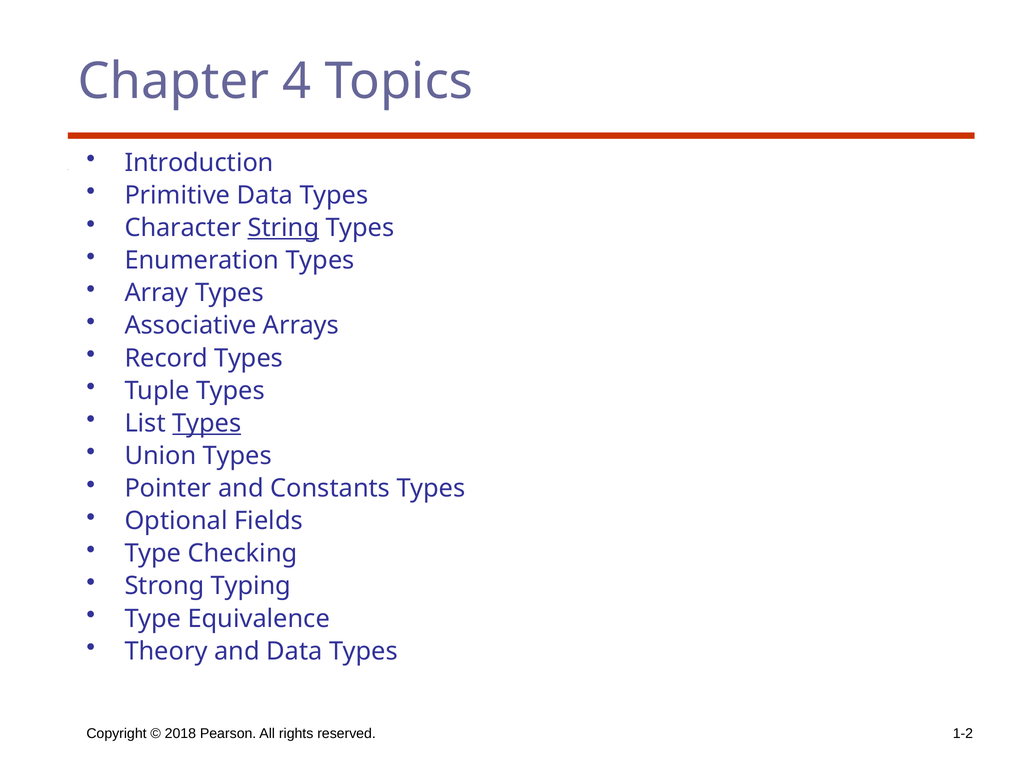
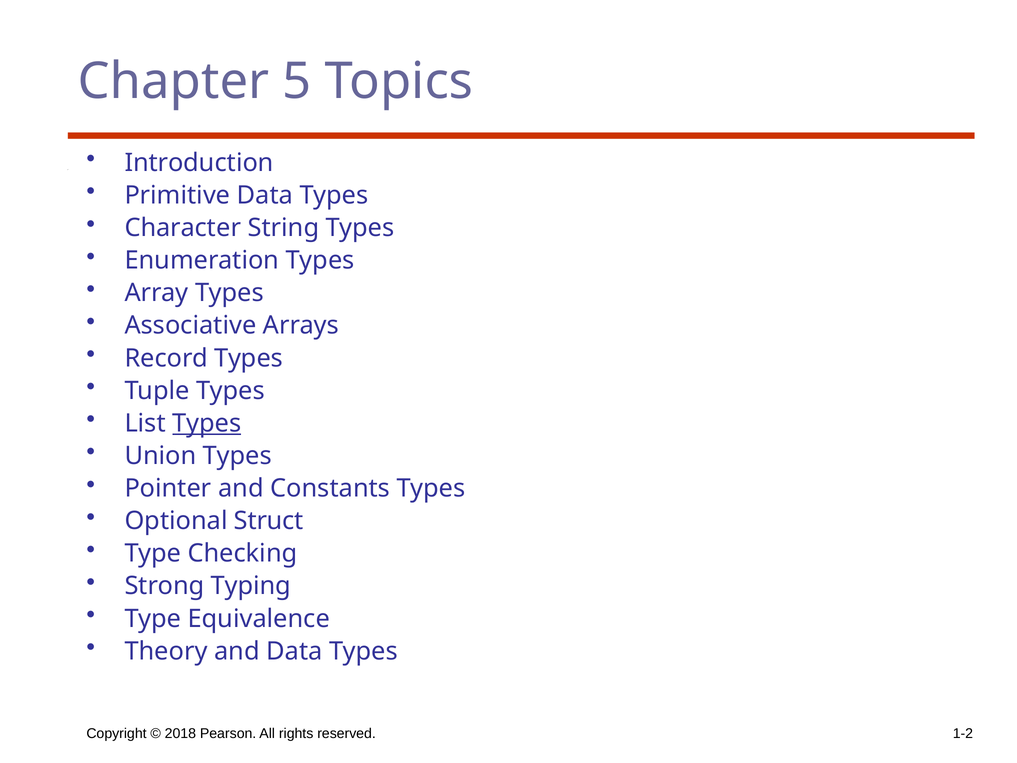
4: 4 -> 5
String underline: present -> none
Fields: Fields -> Struct
